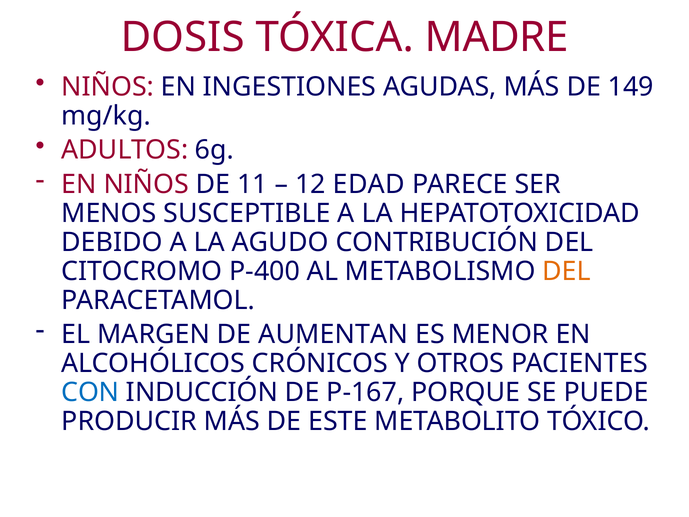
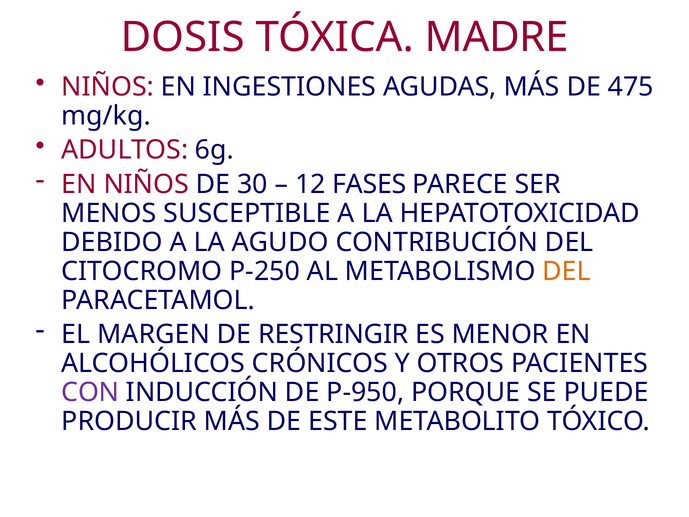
149: 149 -> 475
11: 11 -> 30
EDAD: EDAD -> FASES
P-400: P-400 -> P-250
AUMENTAN: AUMENTAN -> RESTRINGIR
CON colour: blue -> purple
P-167: P-167 -> P-950
